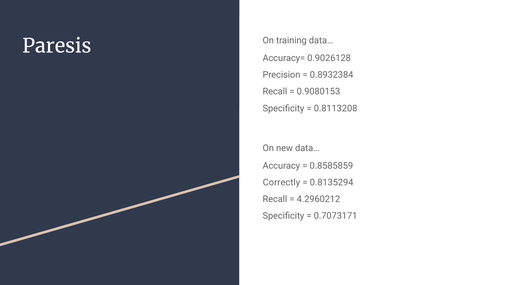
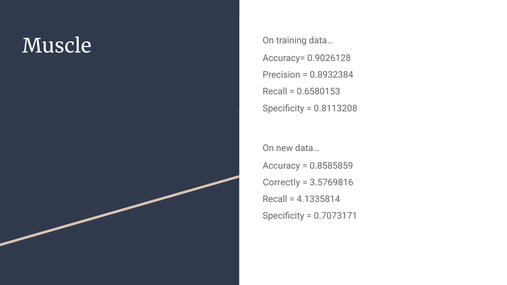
Paresis: Paresis -> Muscle
0.9080153: 0.9080153 -> 0.6580153
0.8135294: 0.8135294 -> 3.5769816
4.2960212: 4.2960212 -> 4.1335814
